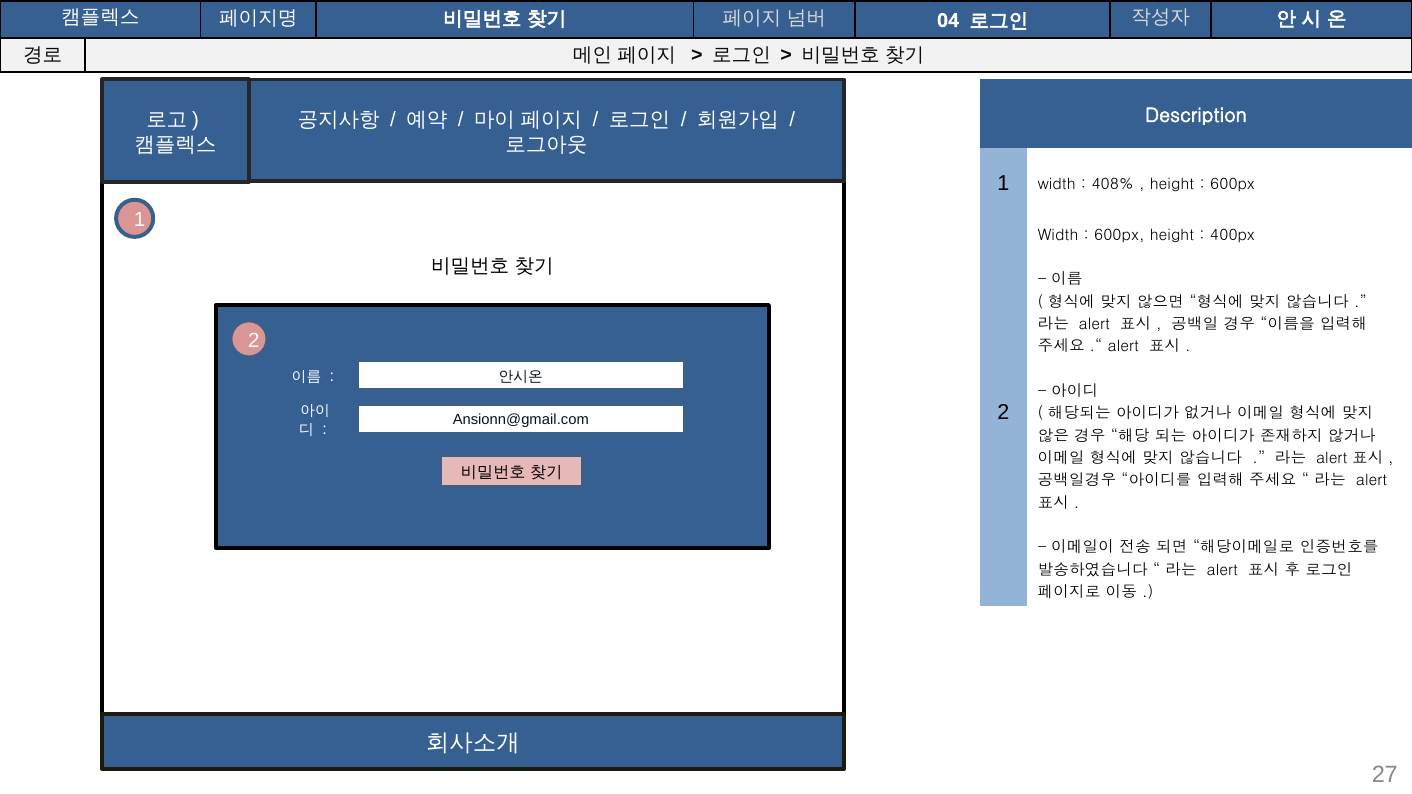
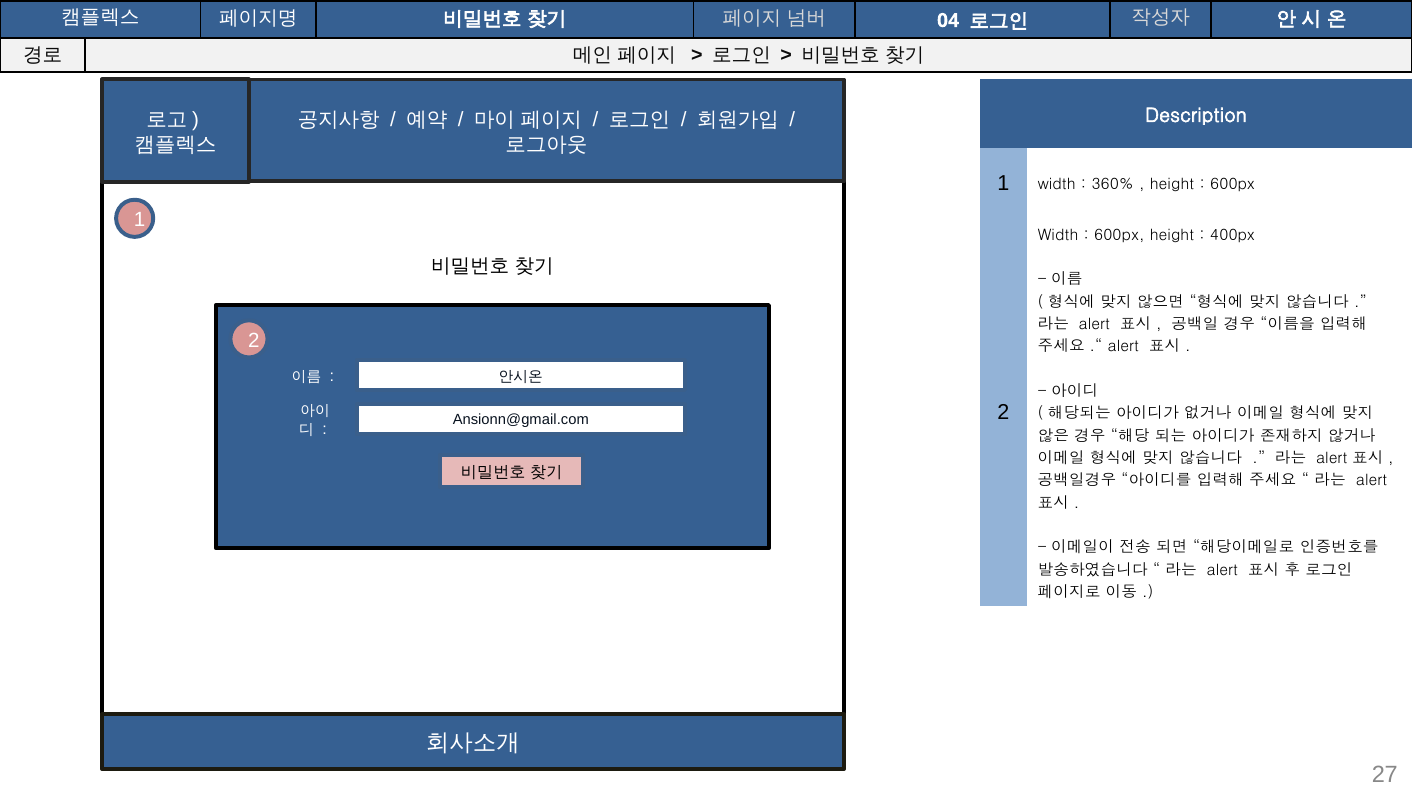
408%: 408% -> 360%
